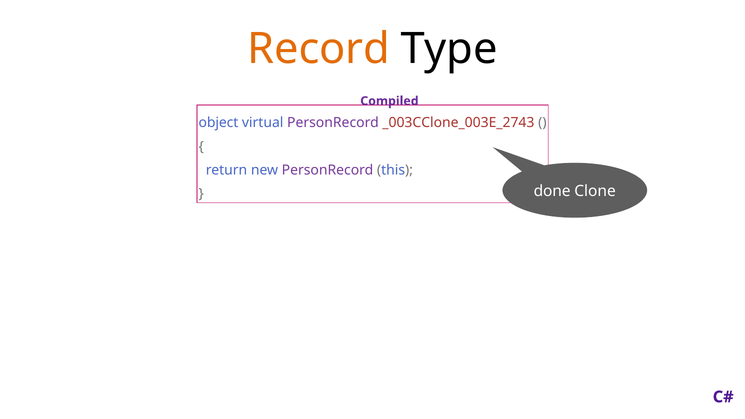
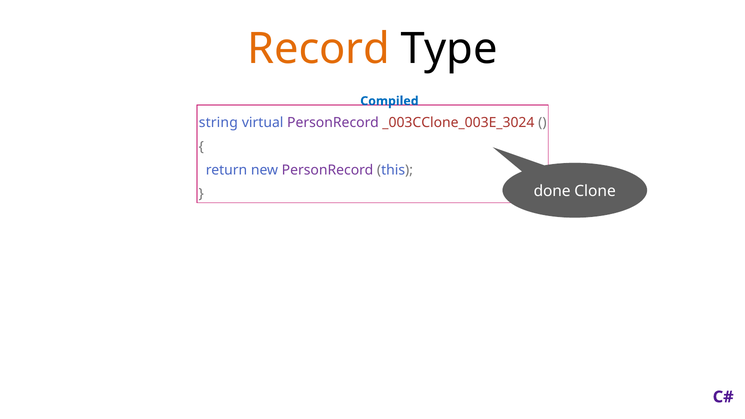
Compiled colour: purple -> blue
object: object -> string
_003CClone_003E_2743: _003CClone_003E_2743 -> _003CClone_003E_3024
